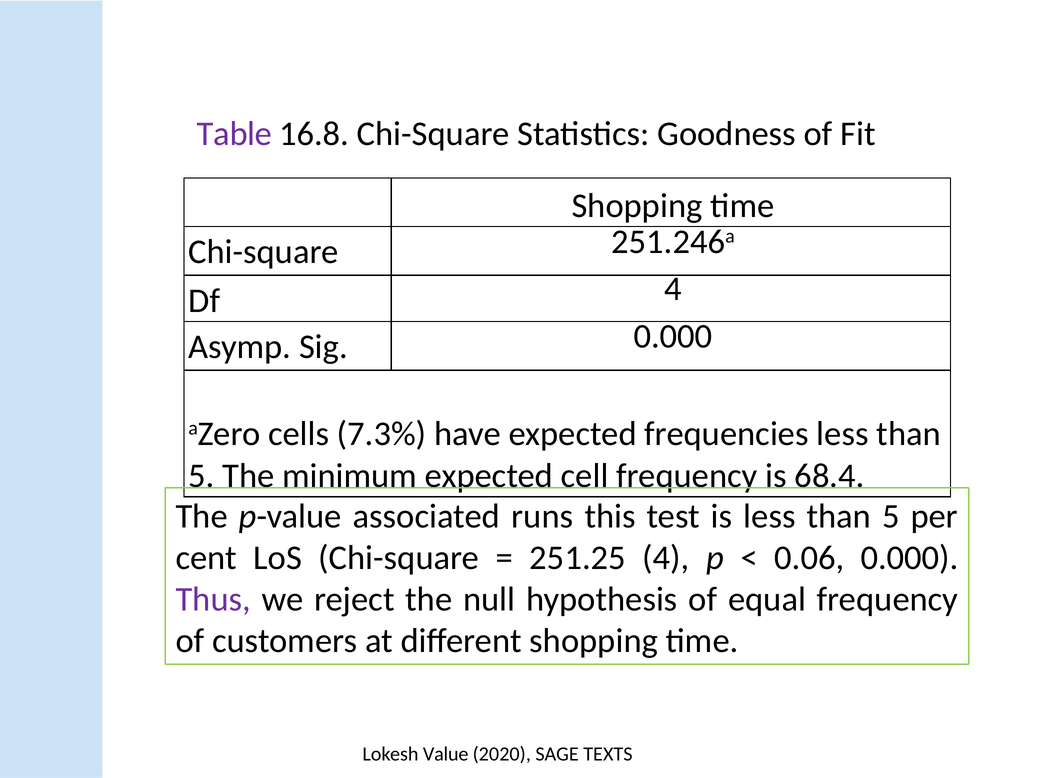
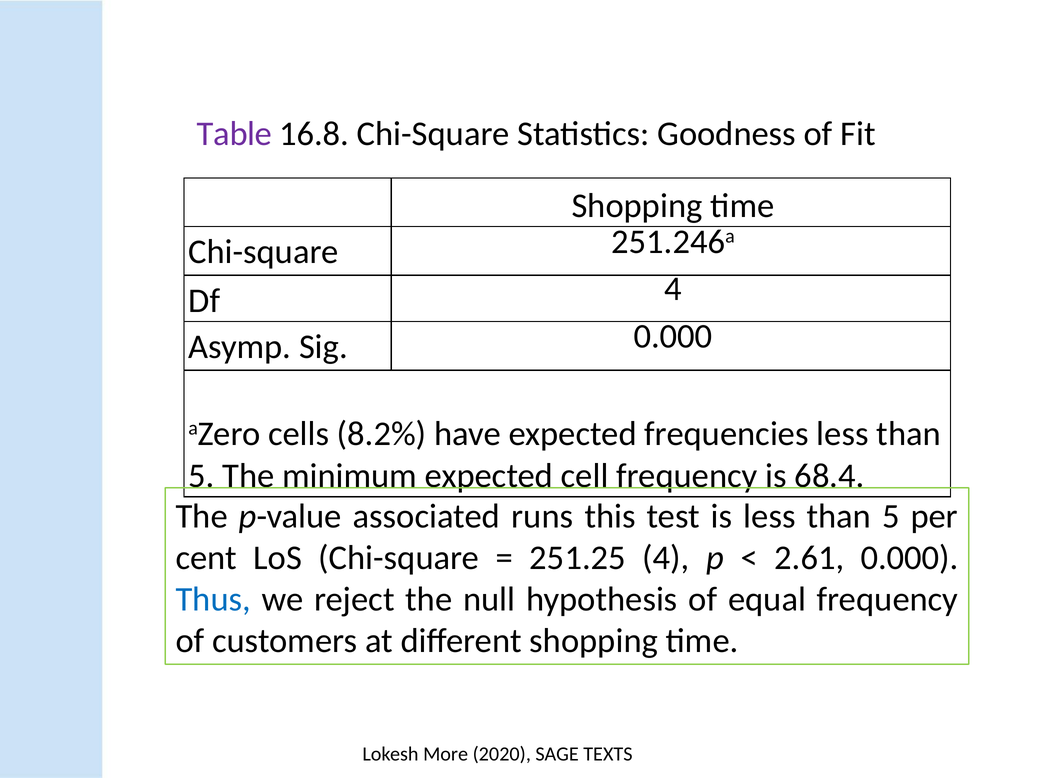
7.3%: 7.3% -> 8.2%
0.06: 0.06 -> 2.61
Thus colour: purple -> blue
Value: Value -> More
